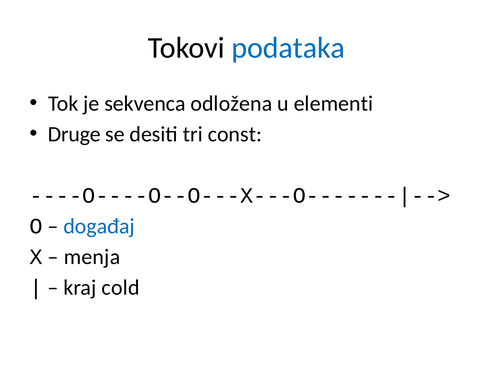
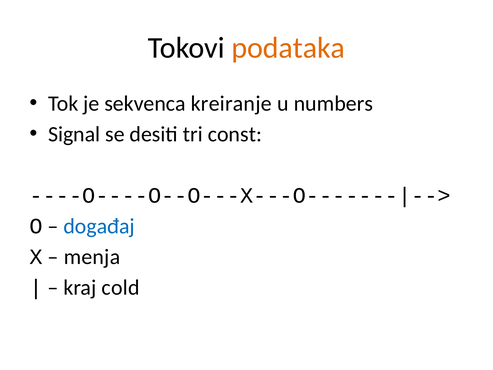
podataka colour: blue -> orange
odložena: odložena -> kreiranje
elementi: elementi -> numbers
Druge: Druge -> Signal
